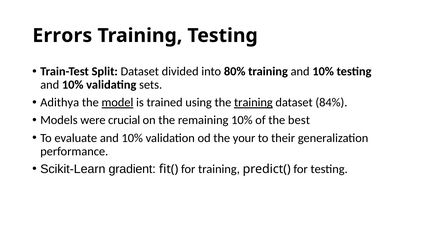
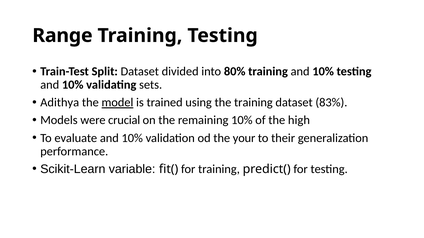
Errors: Errors -> Range
training at (253, 103) underline: present -> none
84%: 84% -> 83%
best: best -> high
gradient: gradient -> variable
